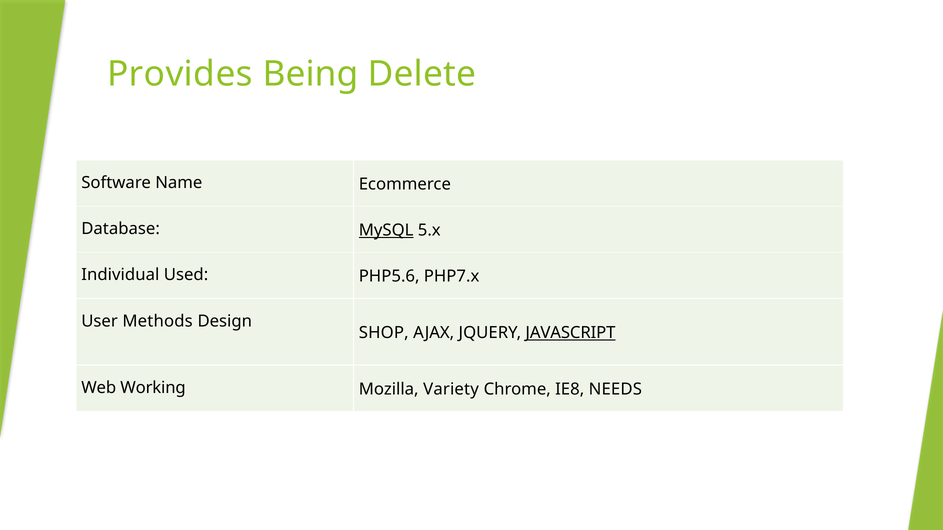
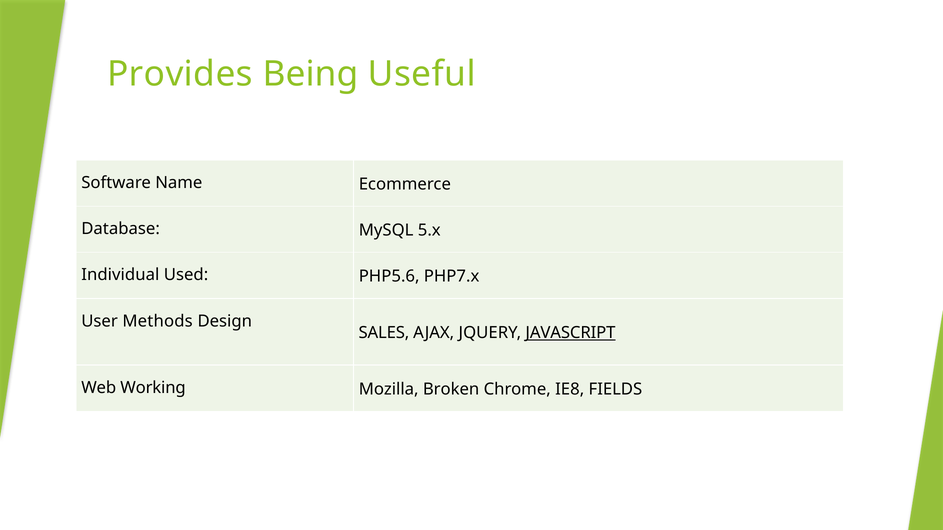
Delete: Delete -> Useful
MySQL underline: present -> none
SHOP: SHOP -> SALES
Variety: Variety -> Broken
NEEDS: NEEDS -> FIELDS
